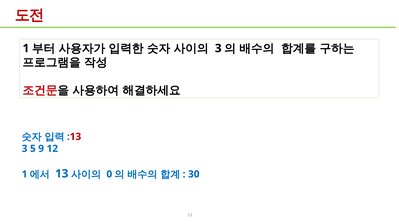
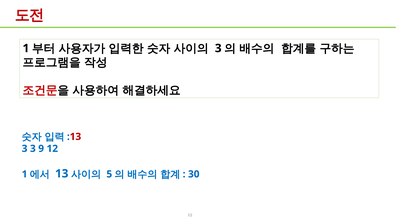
3 5: 5 -> 3
0: 0 -> 5
